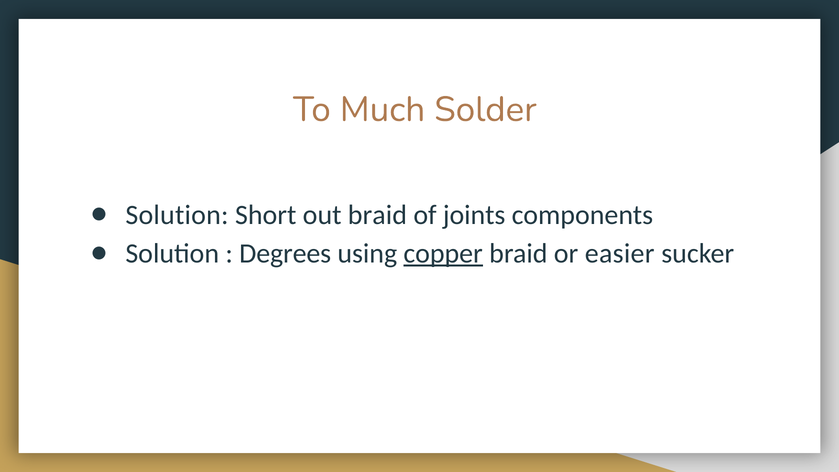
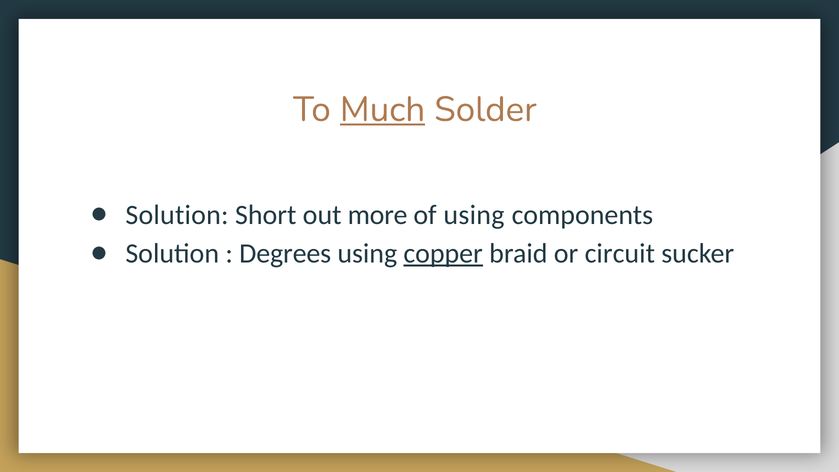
Much underline: none -> present
out braid: braid -> more
of joints: joints -> using
easier: easier -> circuit
